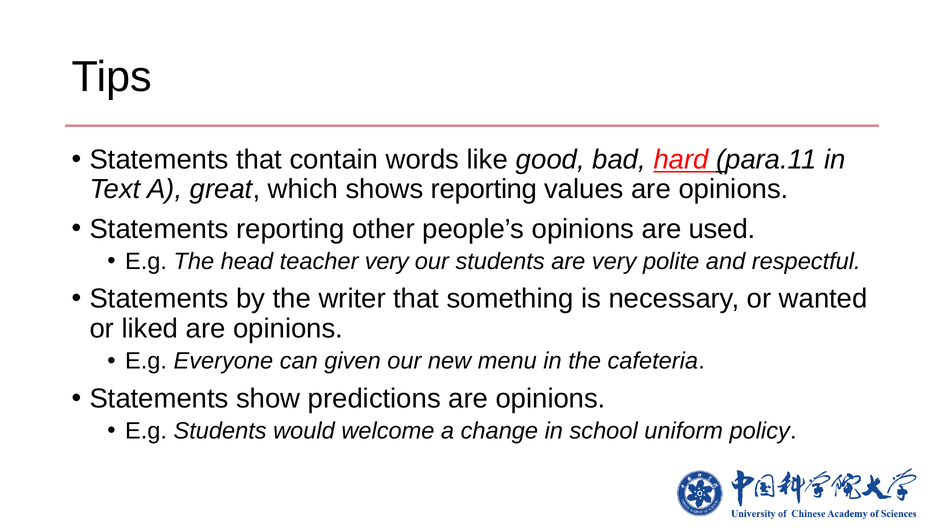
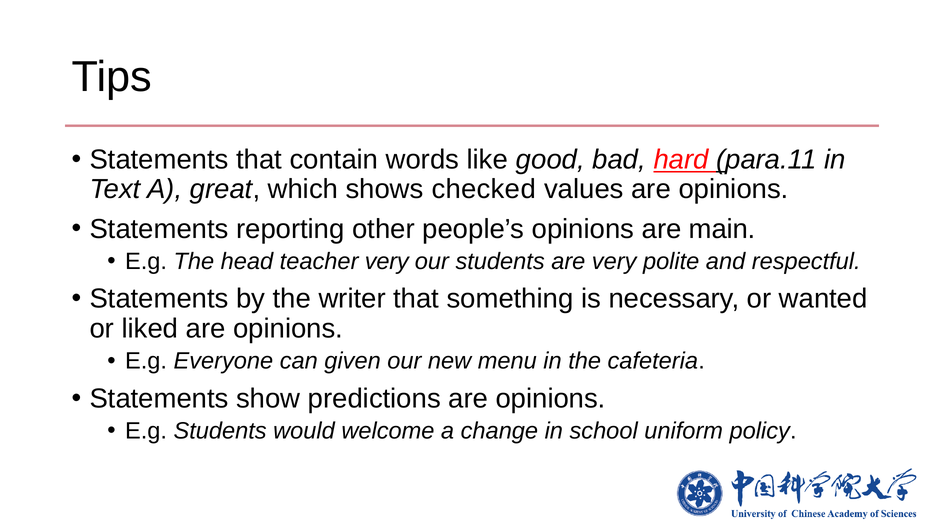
shows reporting: reporting -> checked
used: used -> main
